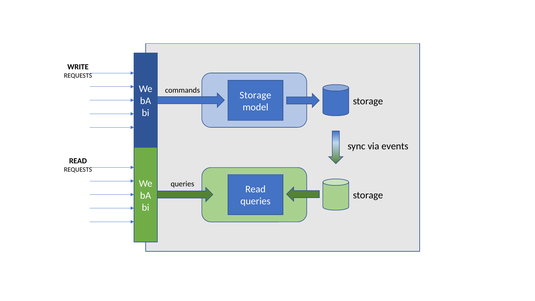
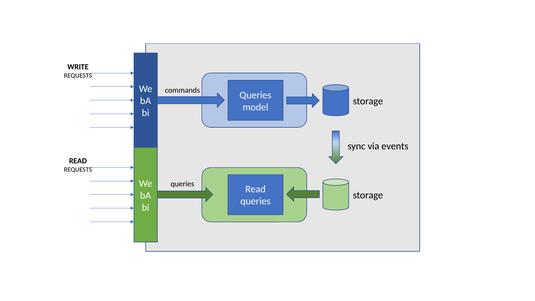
Storage at (255, 95): Storage -> Queries
